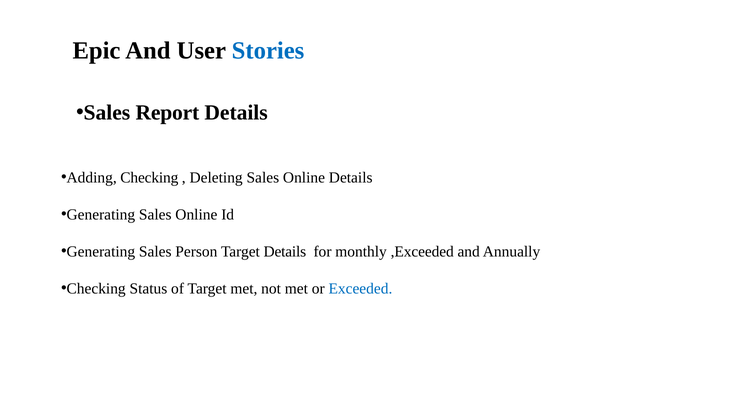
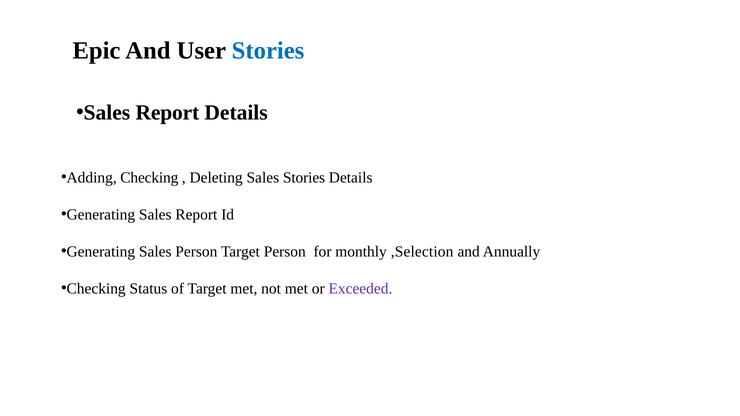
Deleting Sales Online: Online -> Stories
Generating Sales Online: Online -> Report
Target Details: Details -> Person
,Exceeded: ,Exceeded -> ,Selection
Exceeded colour: blue -> purple
